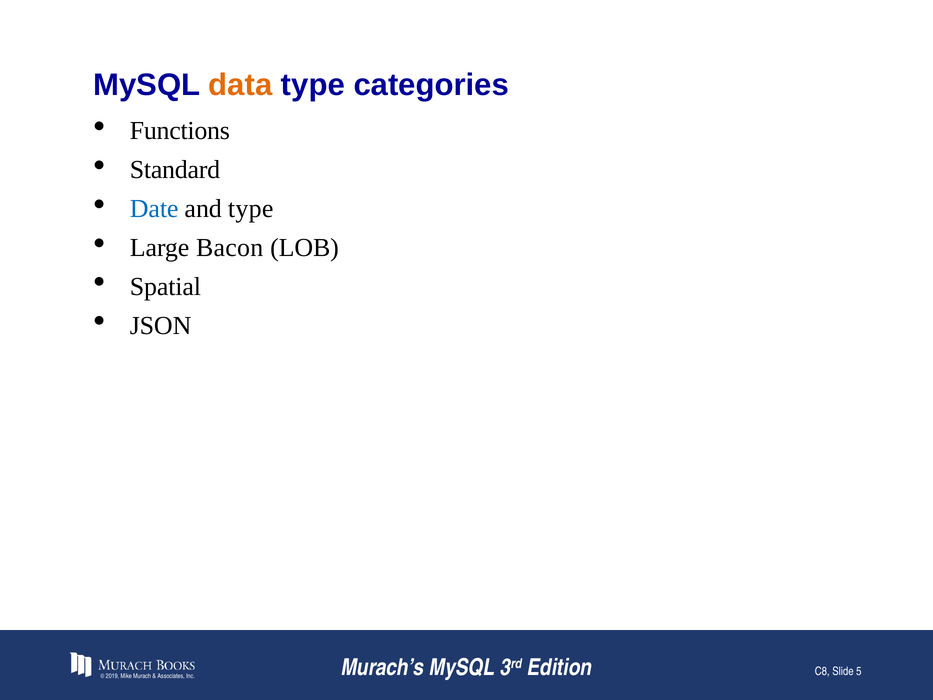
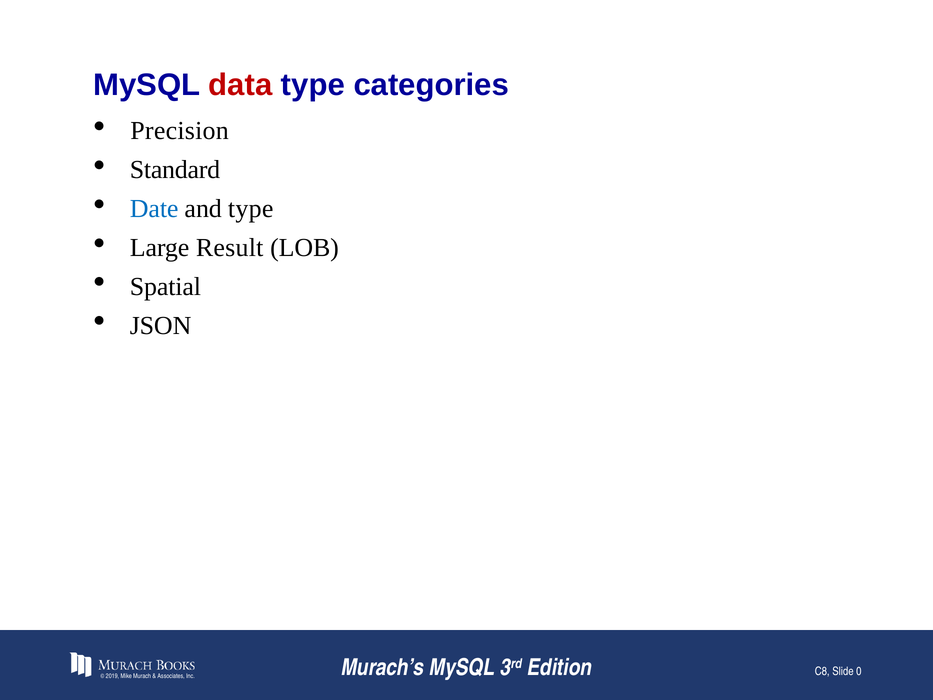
data colour: orange -> red
Functions: Functions -> Precision
Bacon: Bacon -> Result
5: 5 -> 0
